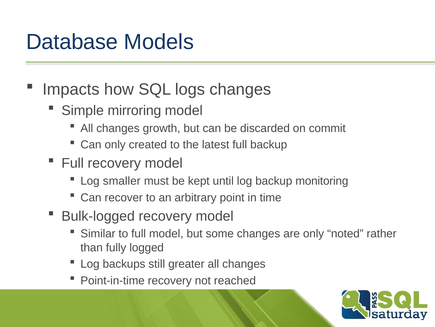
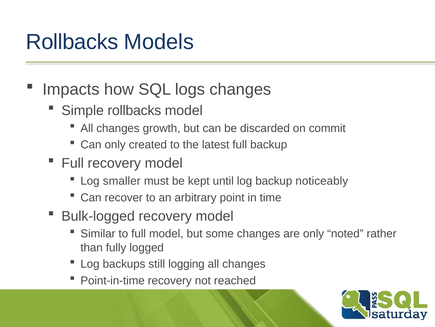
Database at (72, 42): Database -> Rollbacks
Simple mirroring: mirroring -> rollbacks
monitoring: monitoring -> noticeably
greater: greater -> logging
